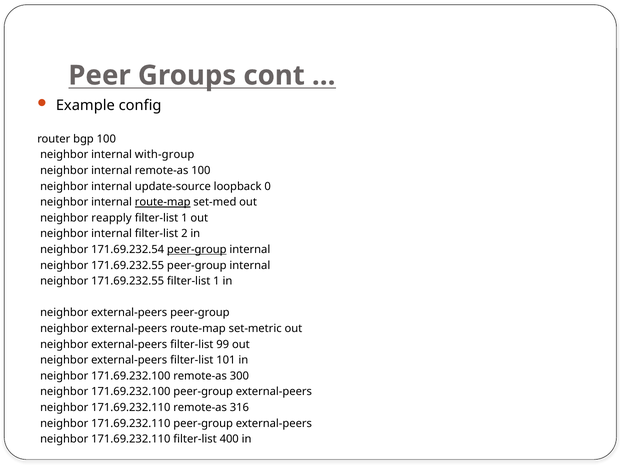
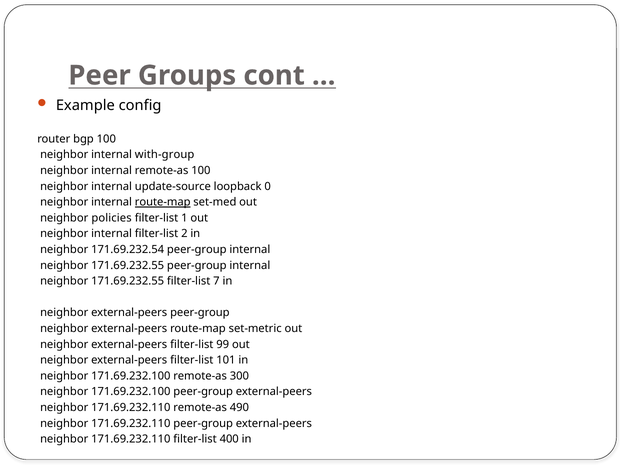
reapply: reapply -> policies
peer-group at (197, 249) underline: present -> none
171.69.232.55 filter-list 1: 1 -> 7
316: 316 -> 490
